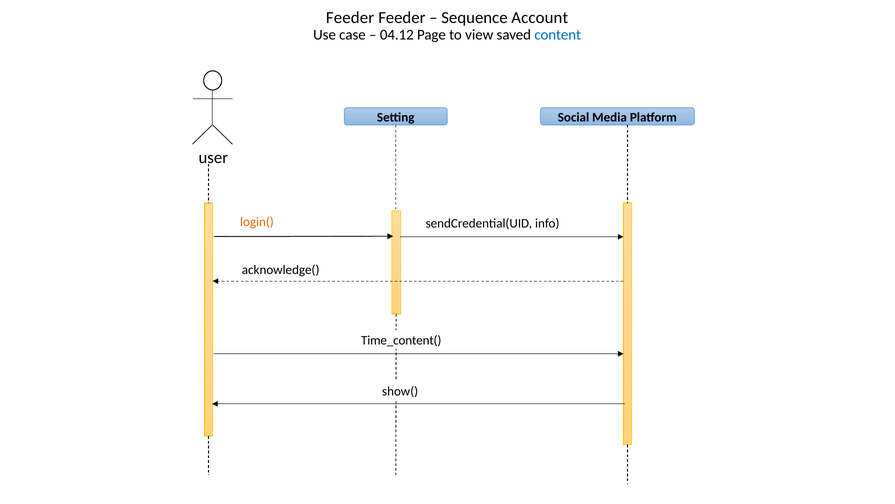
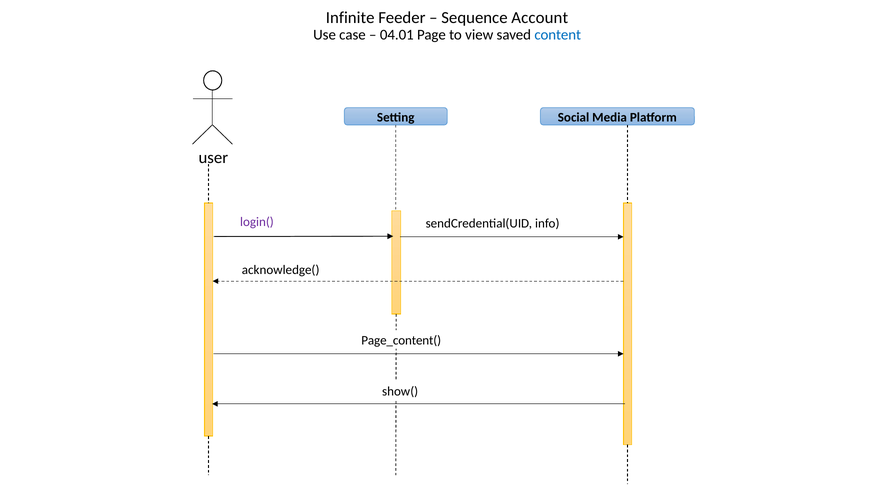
Feeder at (350, 18): Feeder -> Infinite
04.12: 04.12 -> 04.01
login( colour: orange -> purple
Time_content(: Time_content( -> Page_content(
